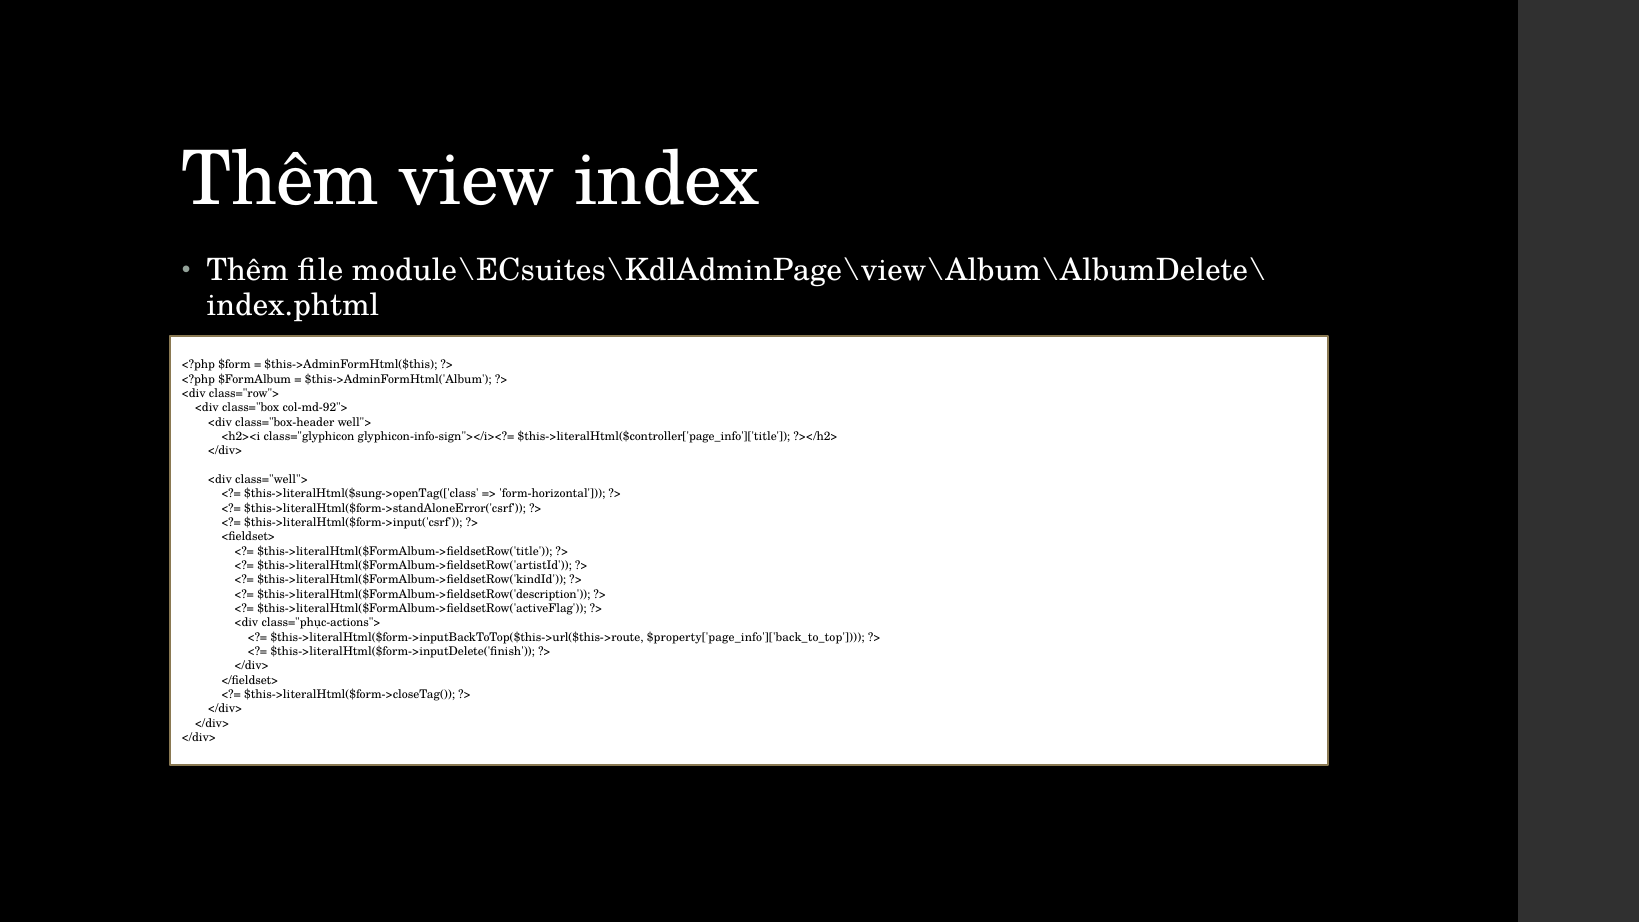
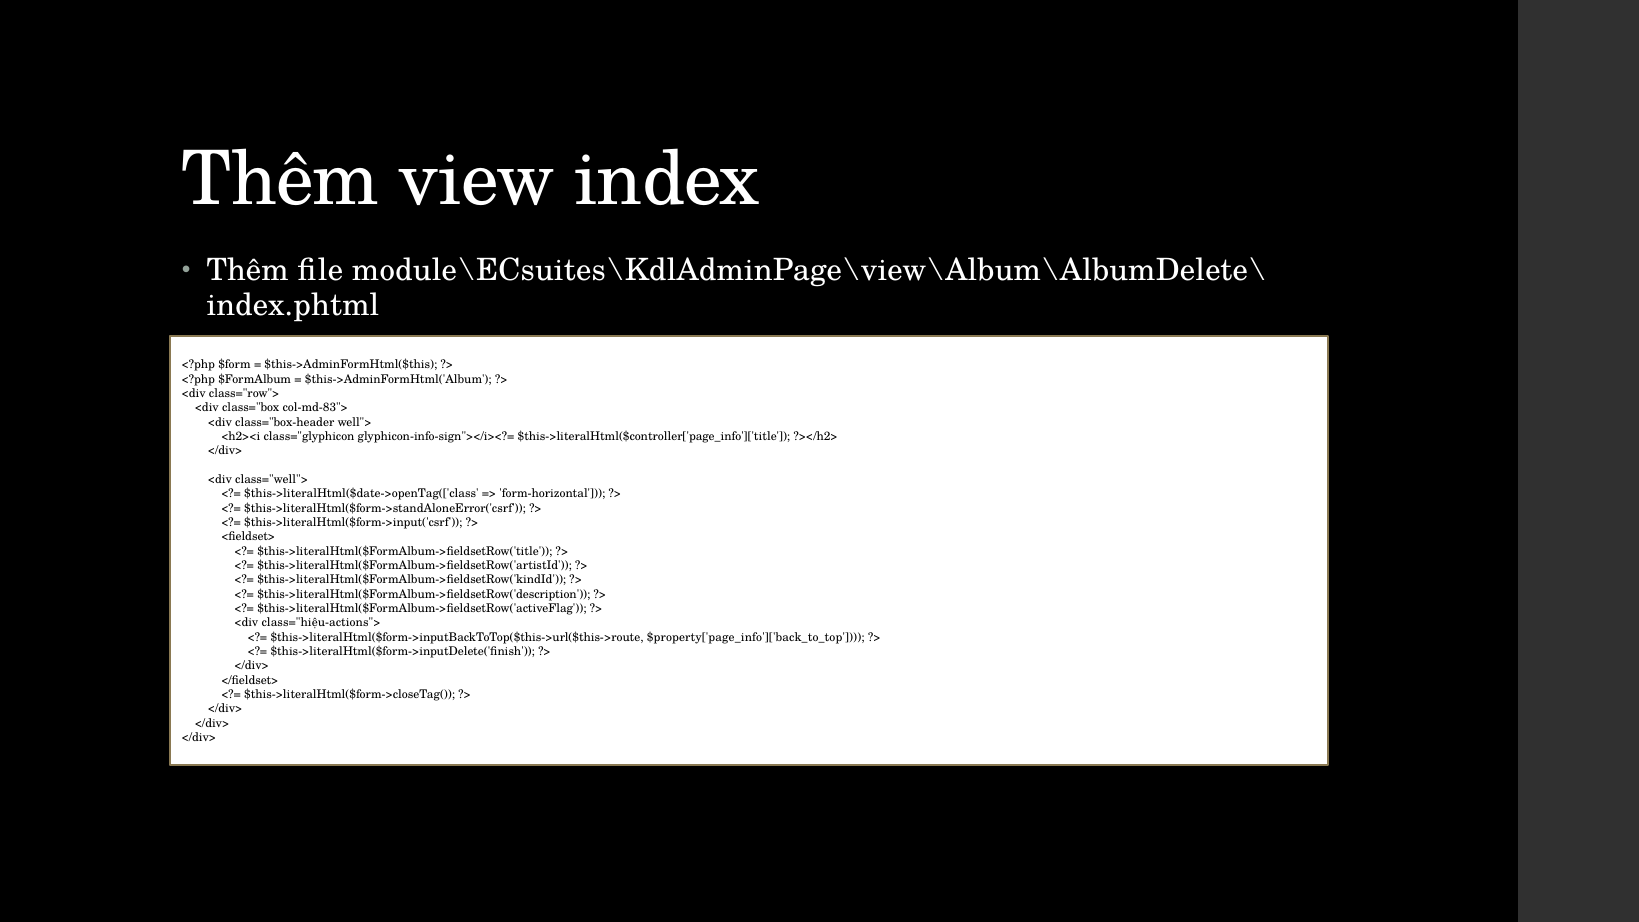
col-md-92">: col-md-92"> -> col-md-83">
$this->literalHtml($sung->openTag(['class: $this->literalHtml($sung->openTag(['class -> $this->literalHtml($date->openTag(['class
class="phục-actions">: class="phục-actions"> -> class="hiệu-actions">
